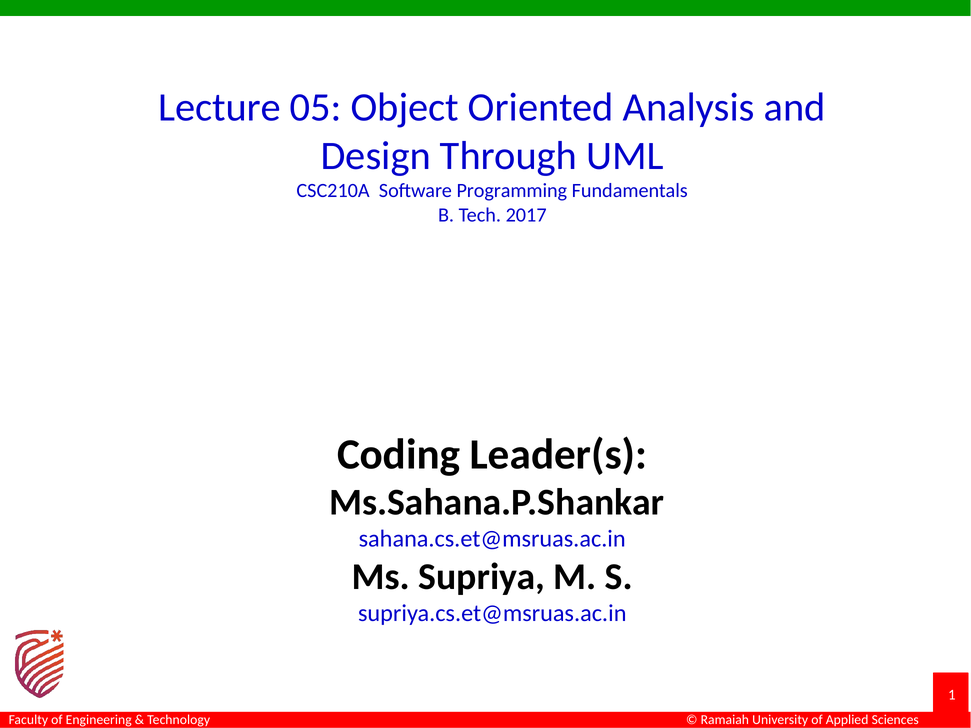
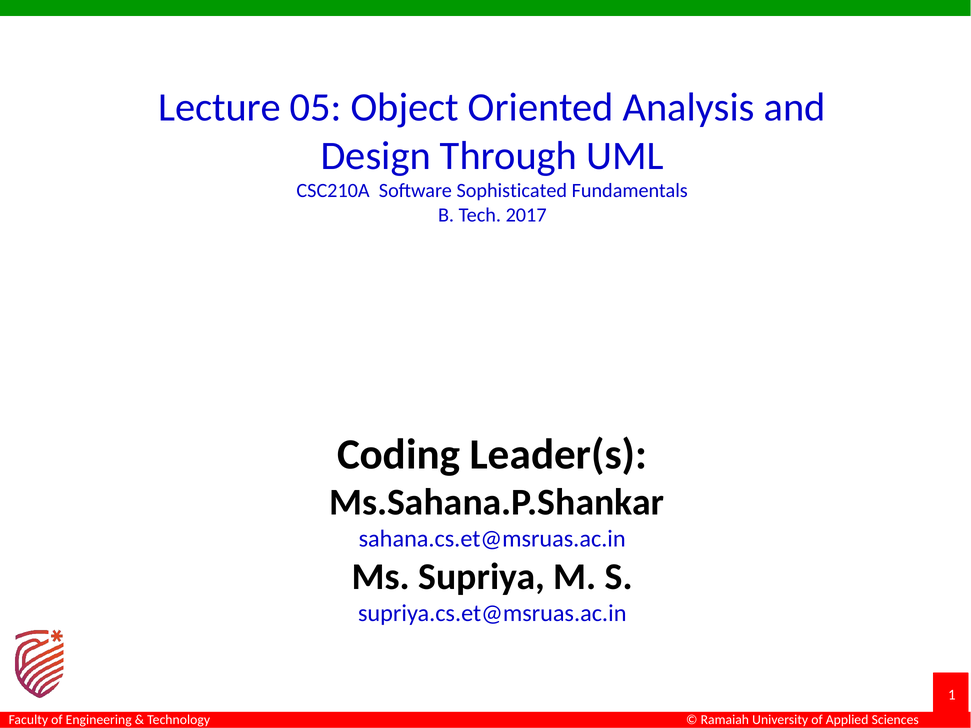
Programming: Programming -> Sophisticated
